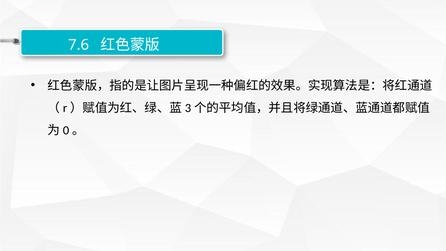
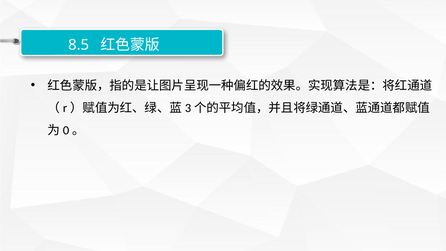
7.6: 7.6 -> 8.5
